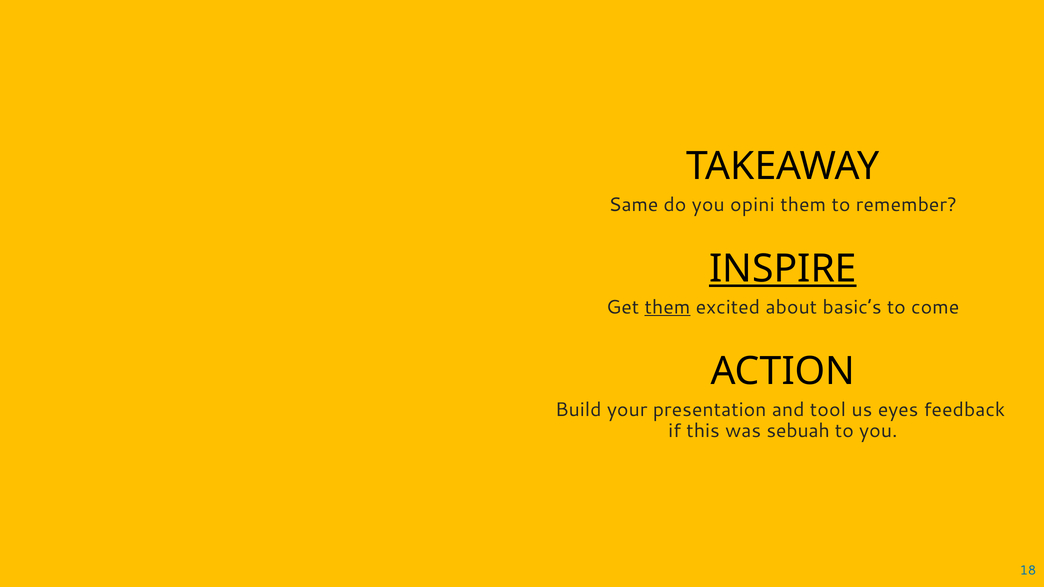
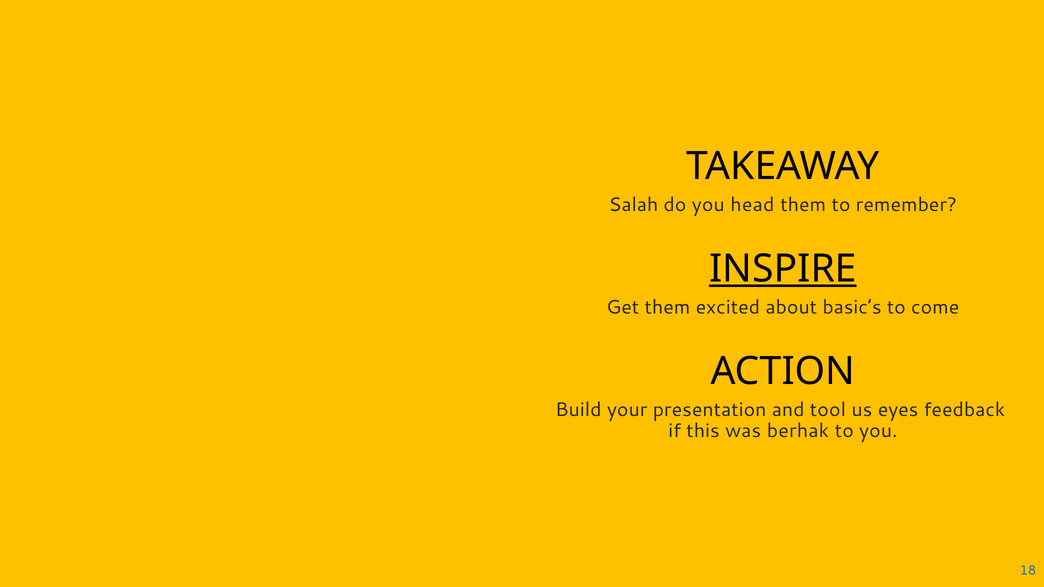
Same: Same -> Salah
opini: opini -> head
them at (667, 307) underline: present -> none
sebuah: sebuah -> berhak
